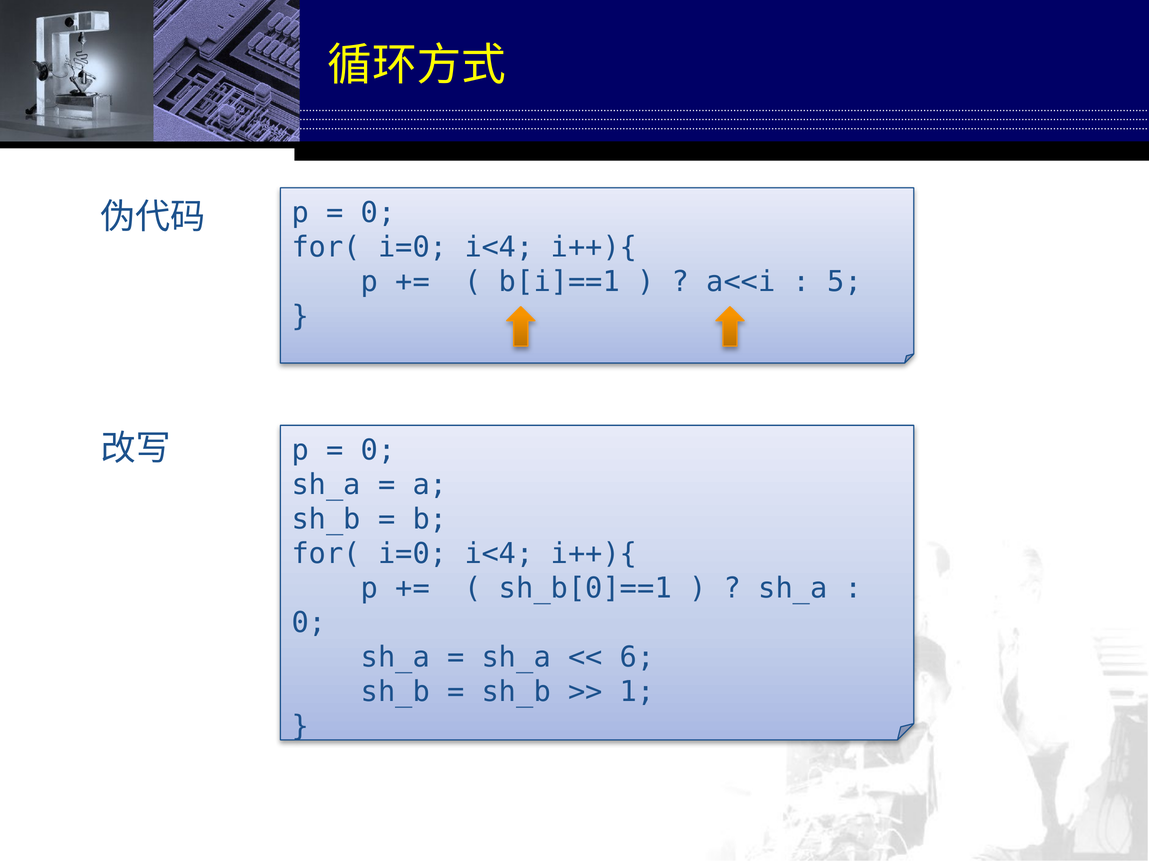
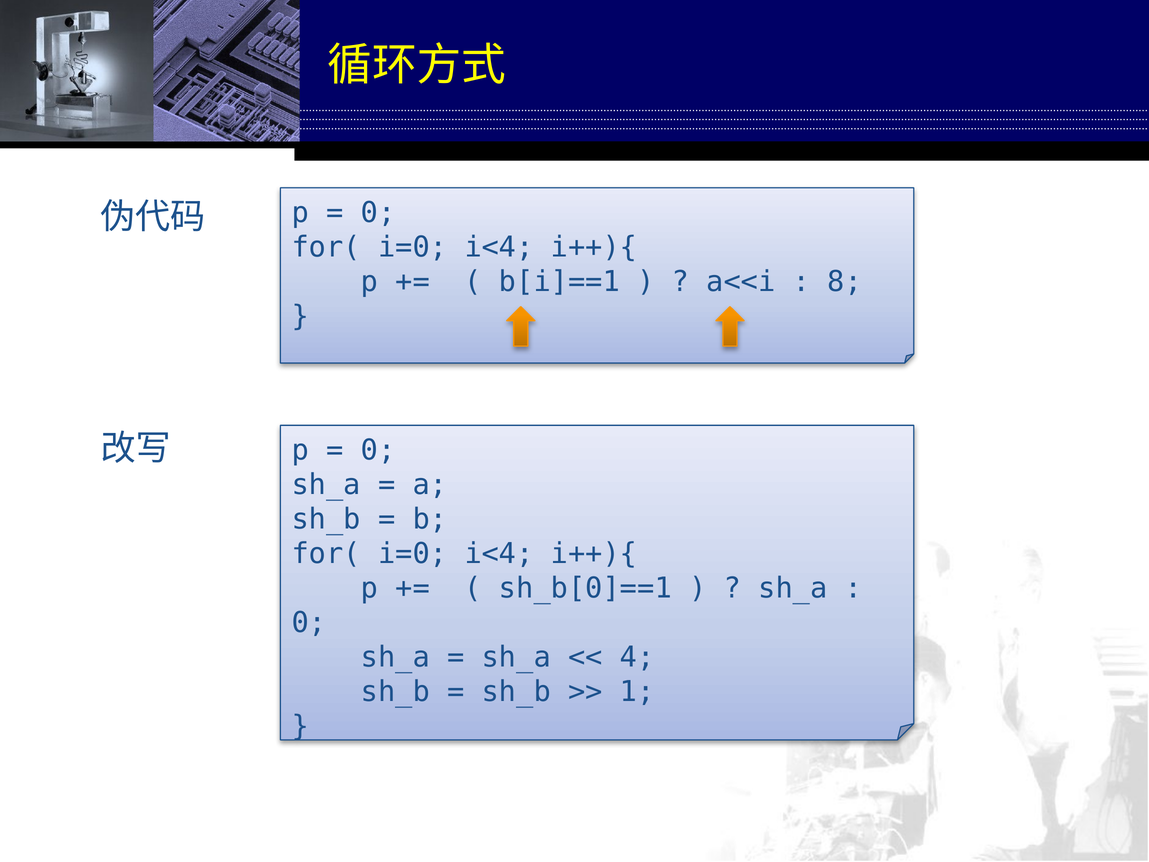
5: 5 -> 8
6: 6 -> 4
